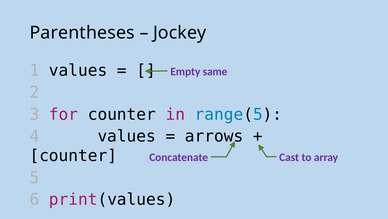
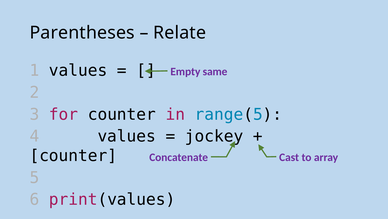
Jockey: Jockey -> Relate
arrows: arrows -> jockey
